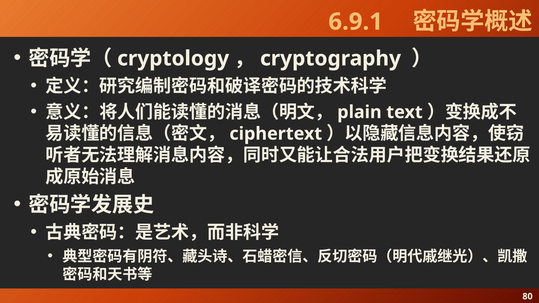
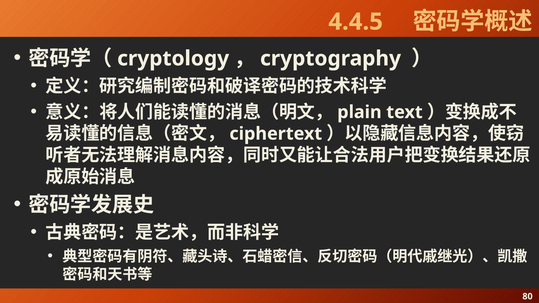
6.9.1: 6.9.1 -> 4.4.5
